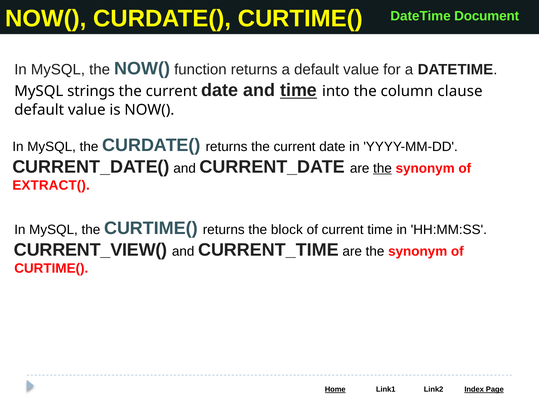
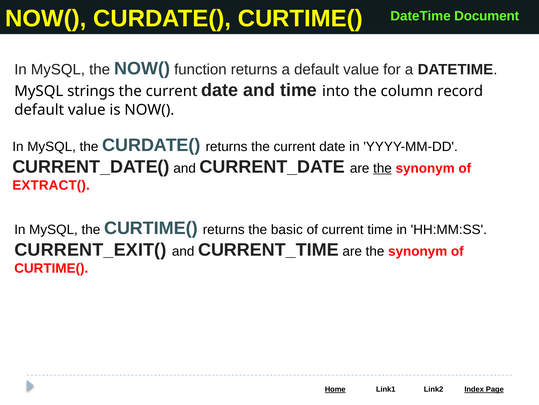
time at (299, 90) underline: present -> none
clause: clause -> record
block: block -> basic
CURRENT_VIEW(: CURRENT_VIEW( -> CURRENT_EXIT(
